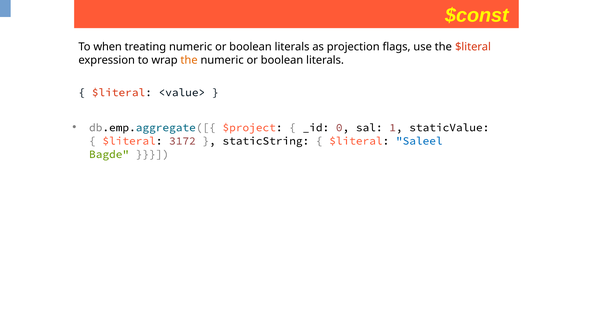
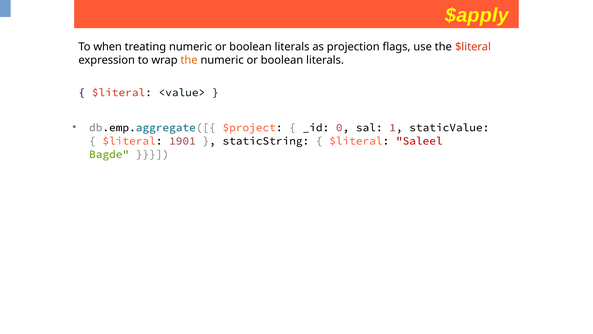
$const: $const -> $apply
3172: 3172 -> 1901
Saleel colour: blue -> red
